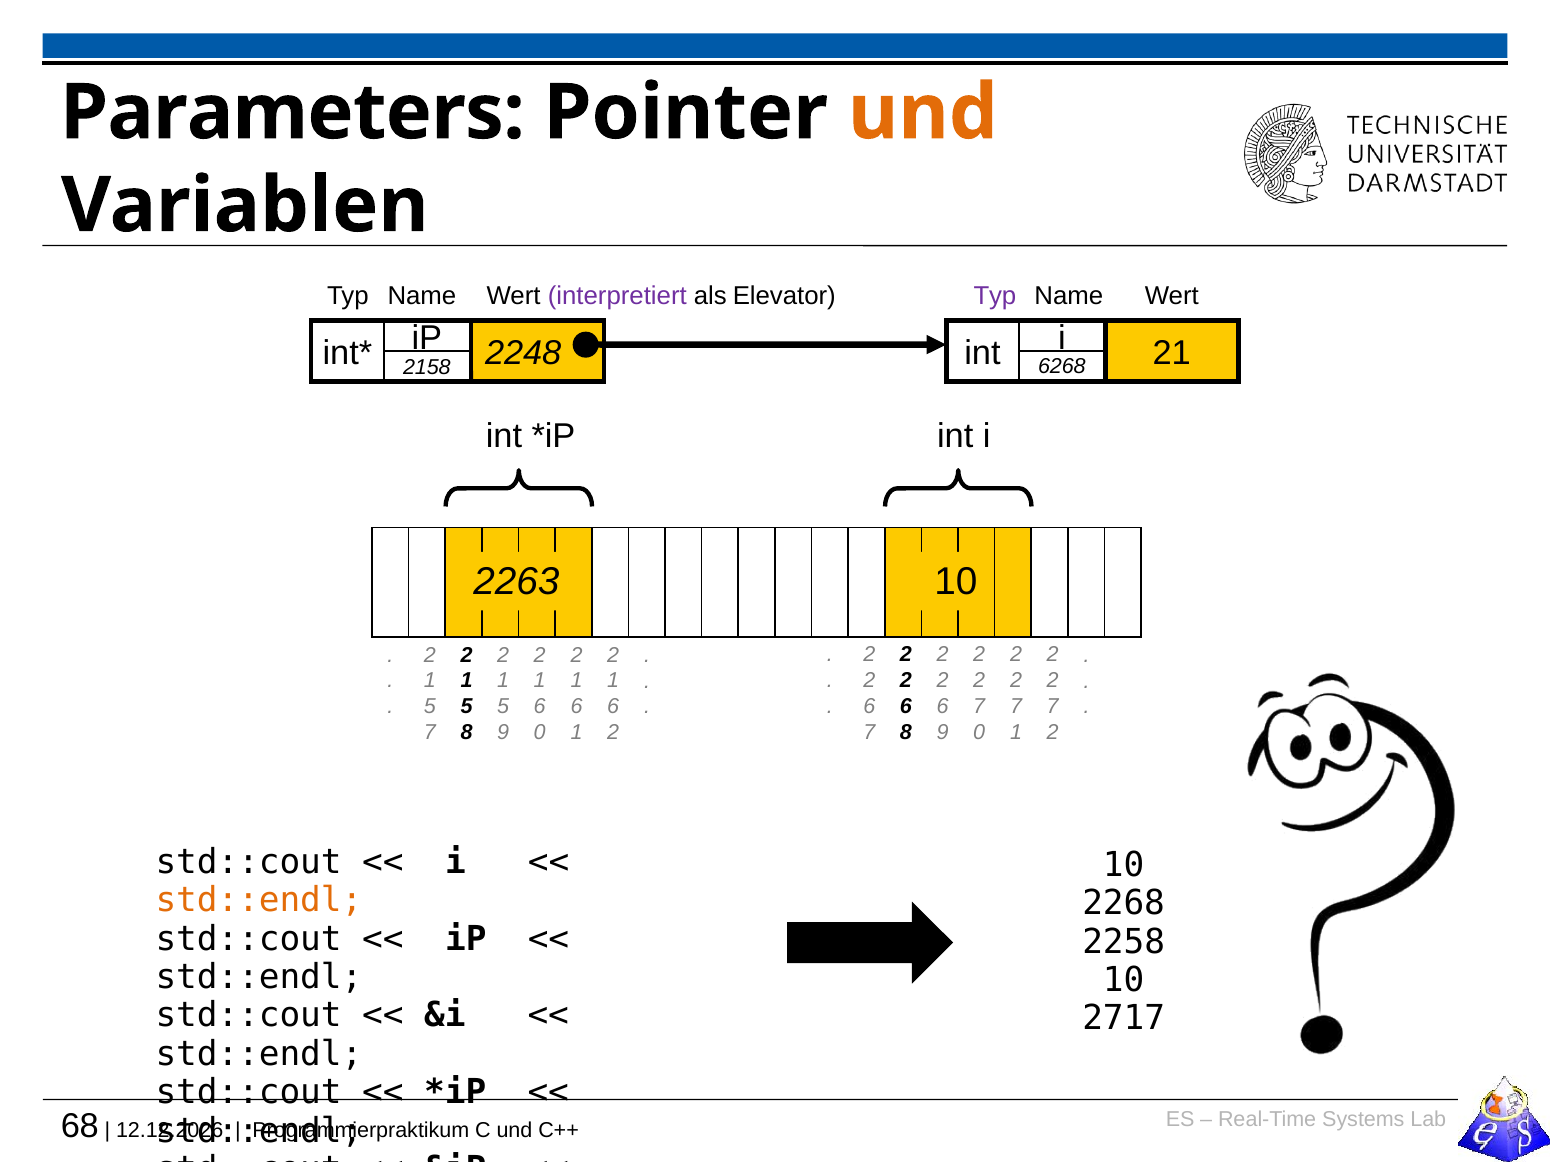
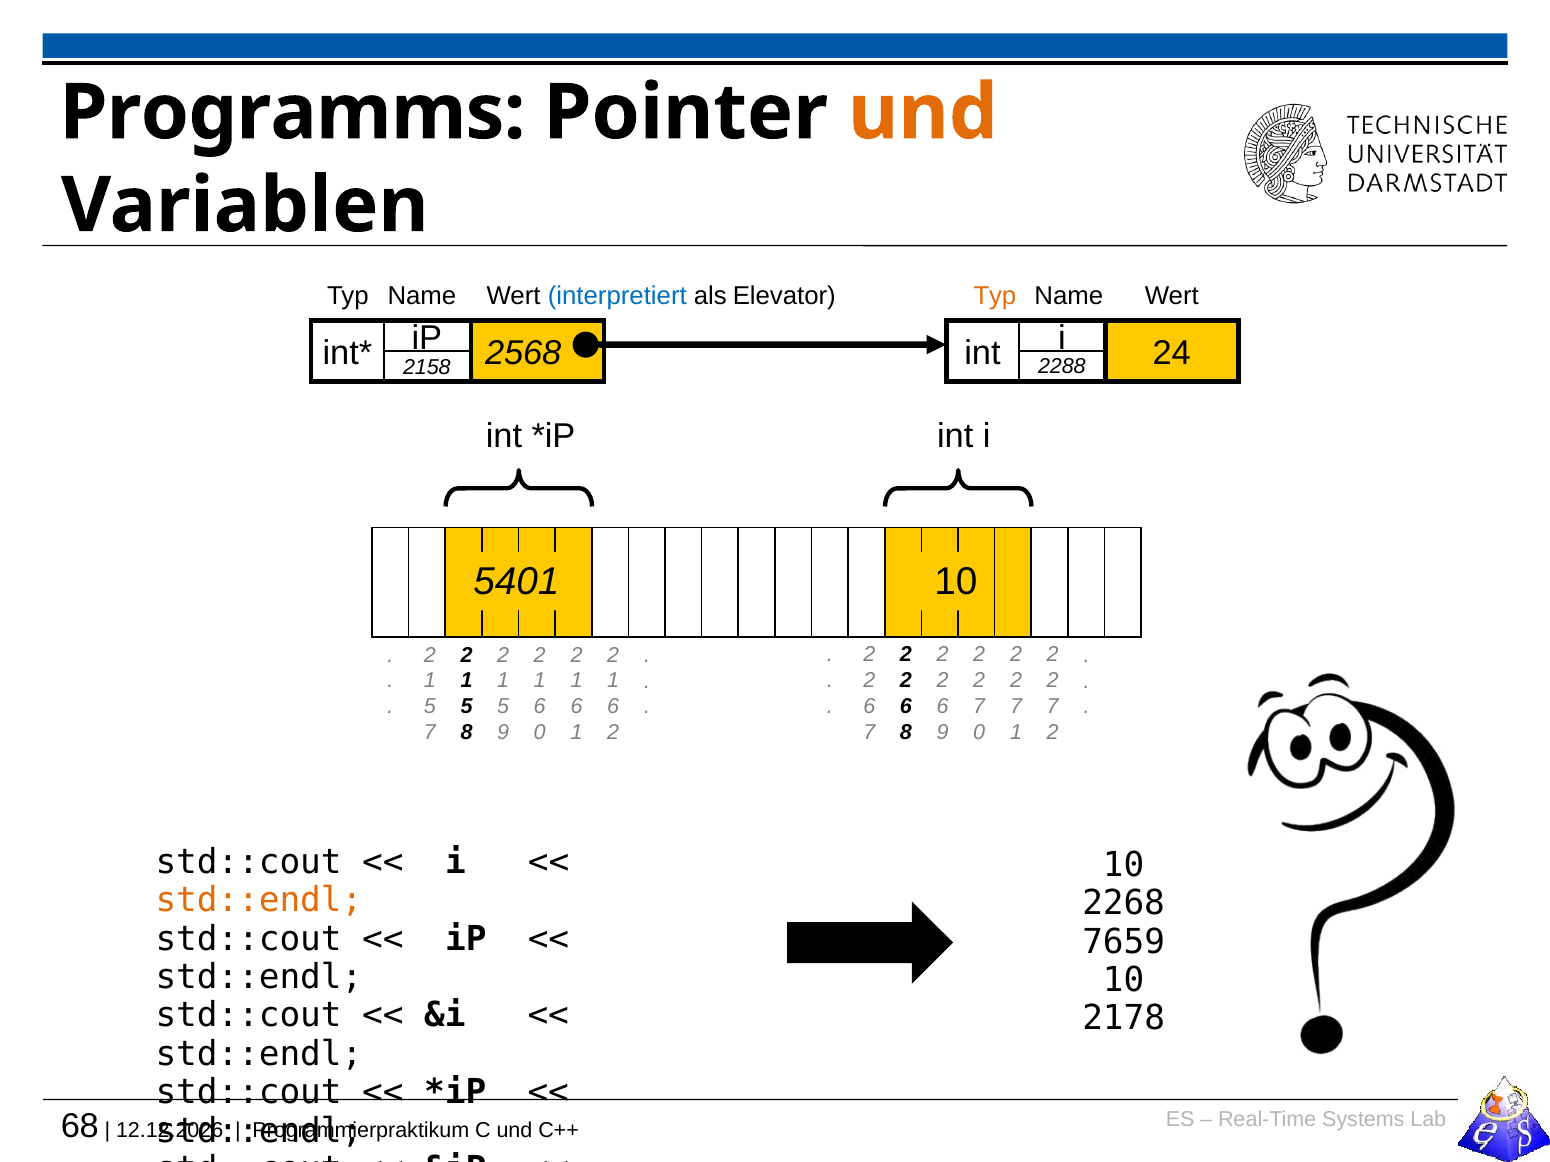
Parameters: Parameters -> Programms
interpretiert colour: purple -> blue
Typ at (995, 296) colour: purple -> orange
2248: 2248 -> 2568
21: 21 -> 24
6268: 6268 -> 2288
2263: 2263 -> 5401
2258: 2258 -> 7659
2717: 2717 -> 2178
